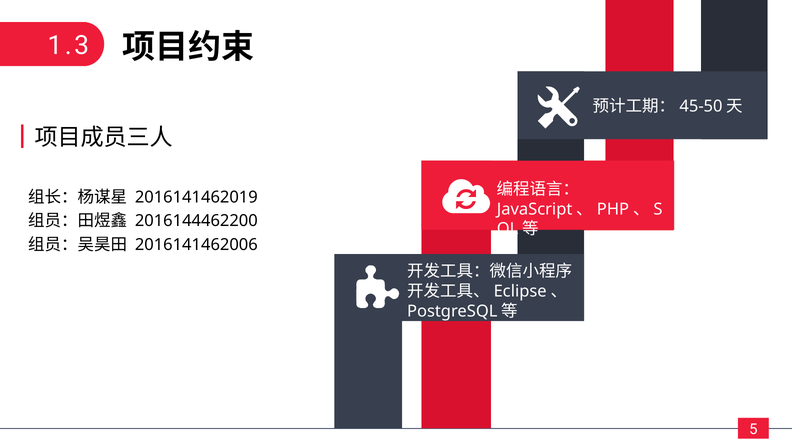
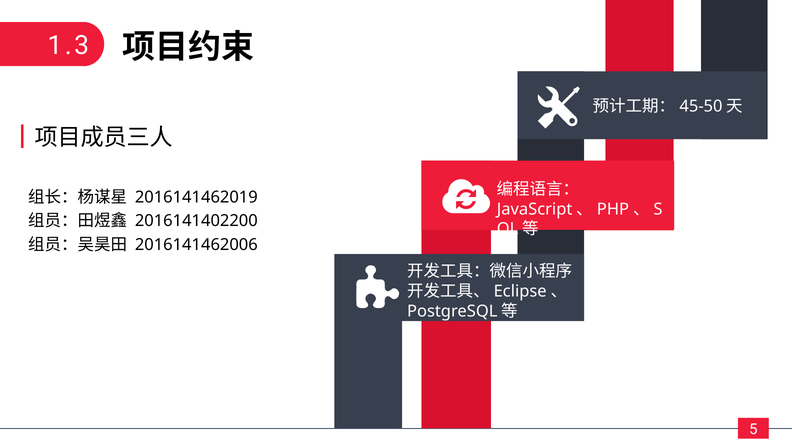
2016144462200: 2016144462200 -> 2016141402200
